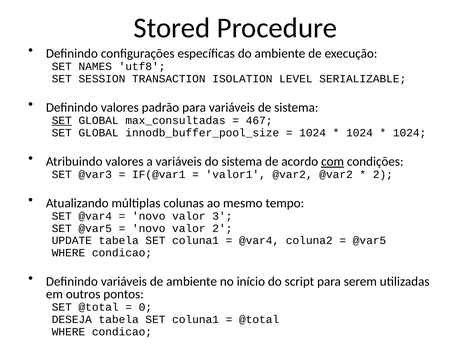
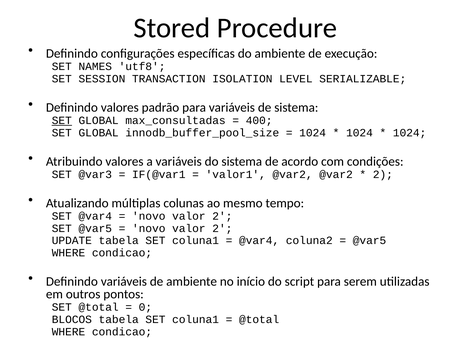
467: 467 -> 400
com underline: present -> none
3 at (222, 216): 3 -> 2
DESEJA: DESEJA -> BLOCOS
